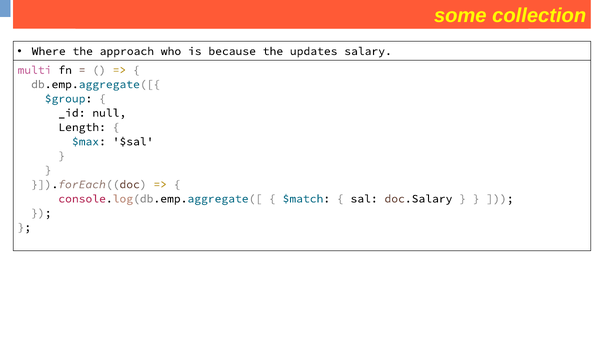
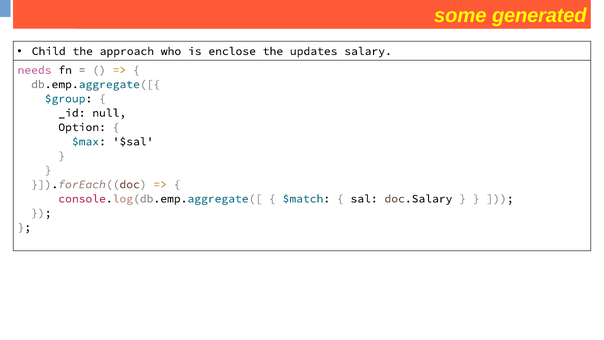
collection at (539, 16): collection -> generated
Where: Where -> Child
because: because -> enclose
multi: multi -> needs
Length: Length -> Option
